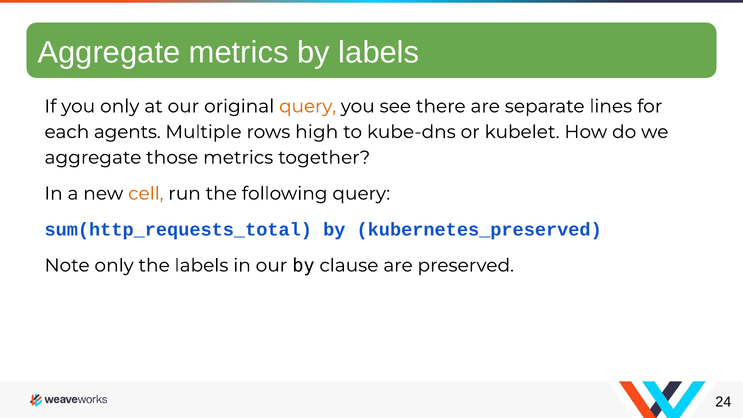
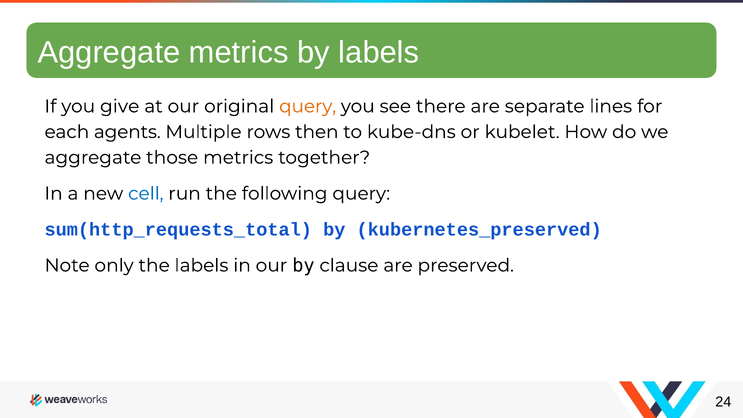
you only: only -> give
high: high -> then
cell colour: orange -> blue
